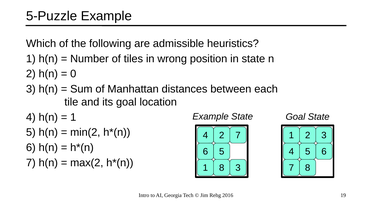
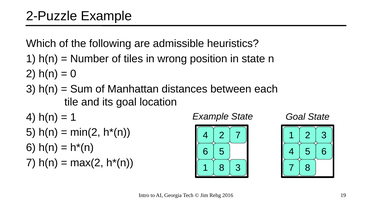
5-Puzzle: 5-Puzzle -> 2-Puzzle
